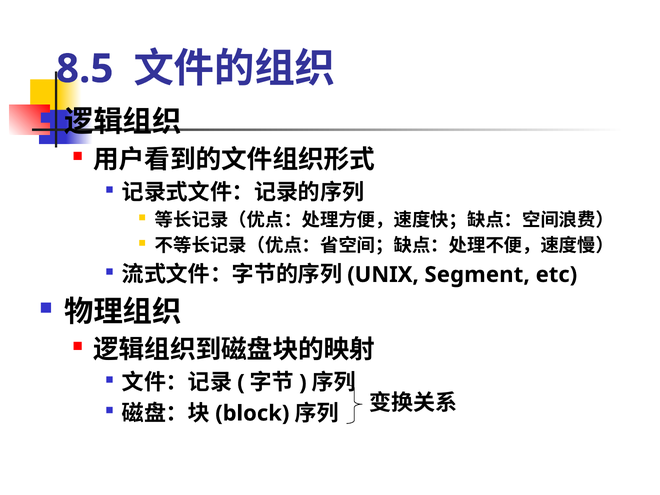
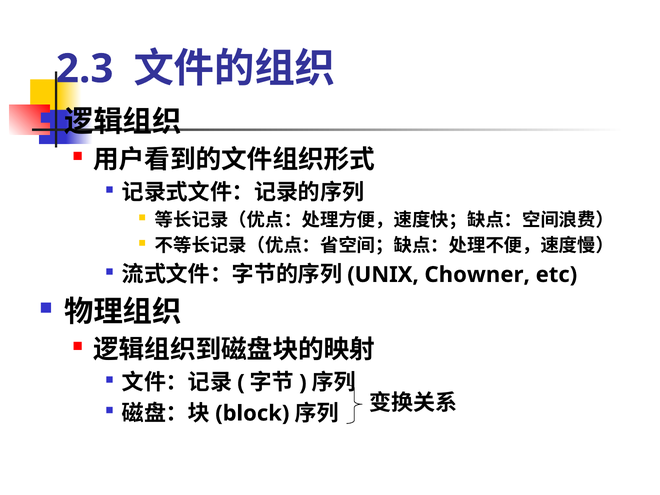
8.5: 8.5 -> 2.3
Segment: Segment -> Chowner
